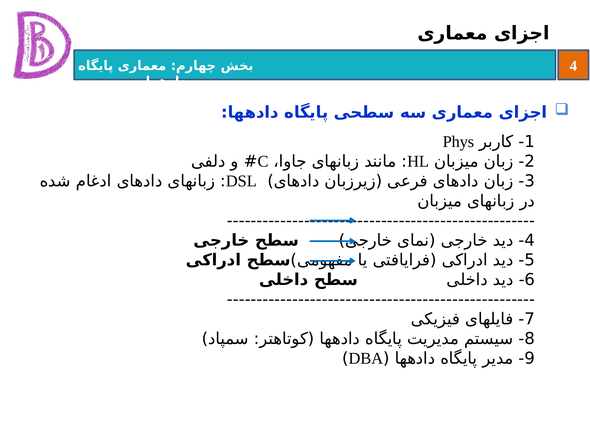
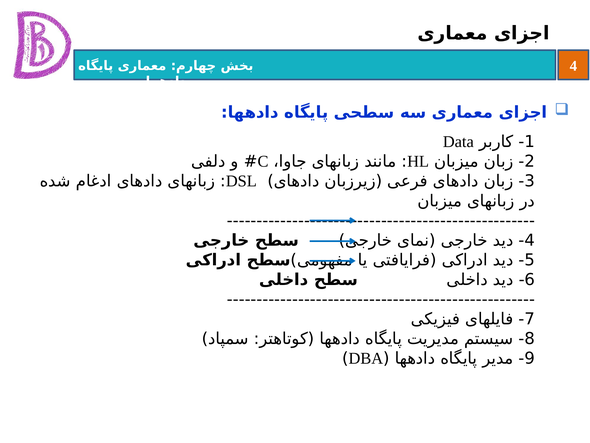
Phys: Phys -> Data
